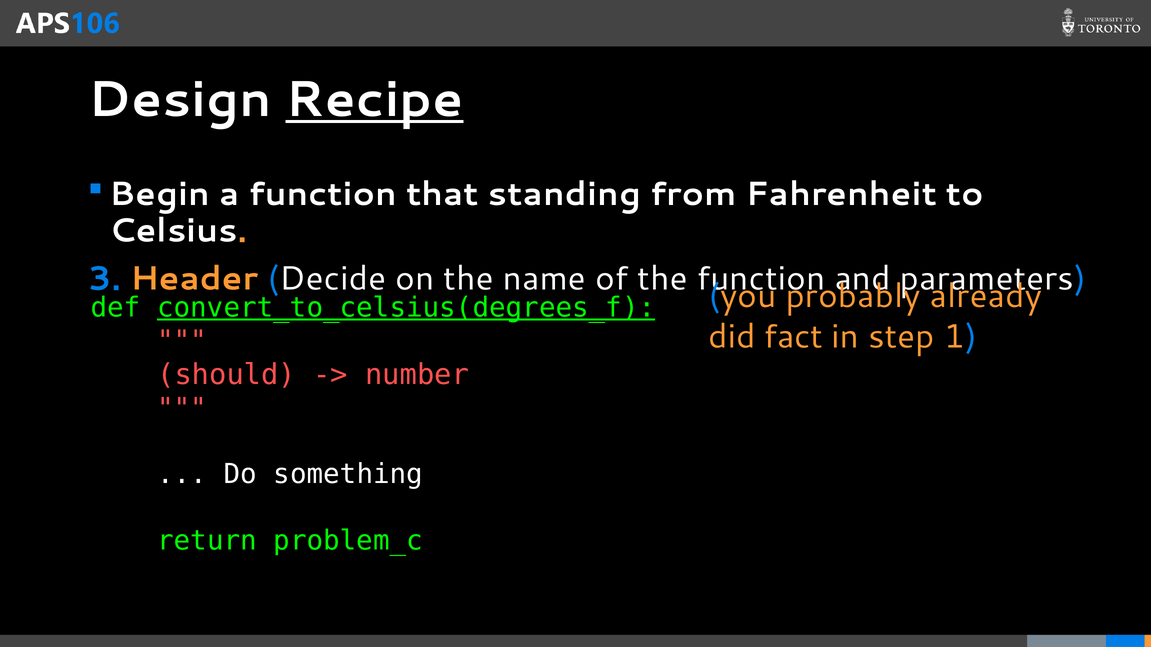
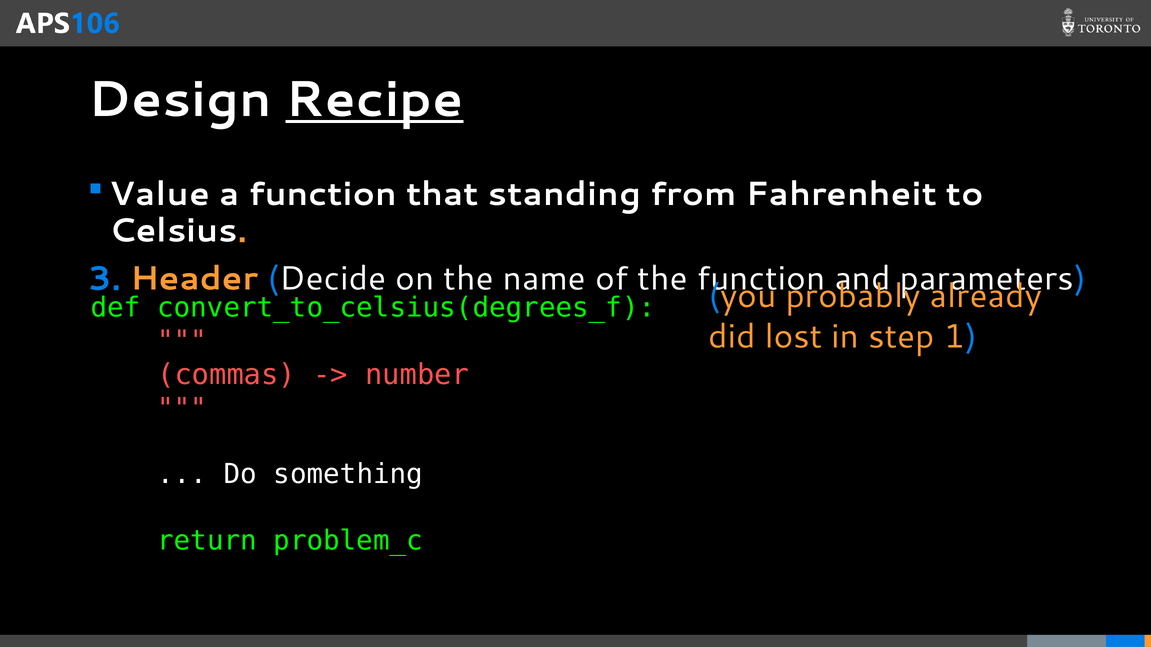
Begin: Begin -> Value
convert_to_celsius(degrees_f underline: present -> none
fact: fact -> lost
should: should -> commas
